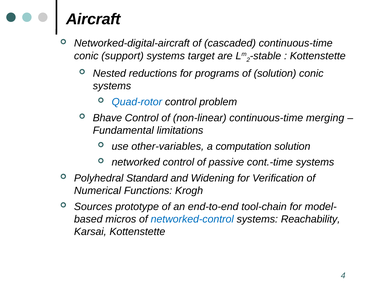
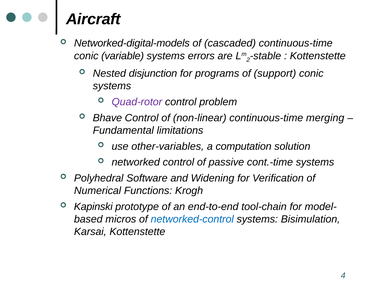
Networked-digital-aircraft: Networked-digital-aircraft -> Networked-digital-models
support: support -> variable
target: target -> errors
reductions: reductions -> disjunction
of solution: solution -> support
Quad-rotor colour: blue -> purple
Standard: Standard -> Software
Sources: Sources -> Kapinski
Reachability: Reachability -> Bisimulation
